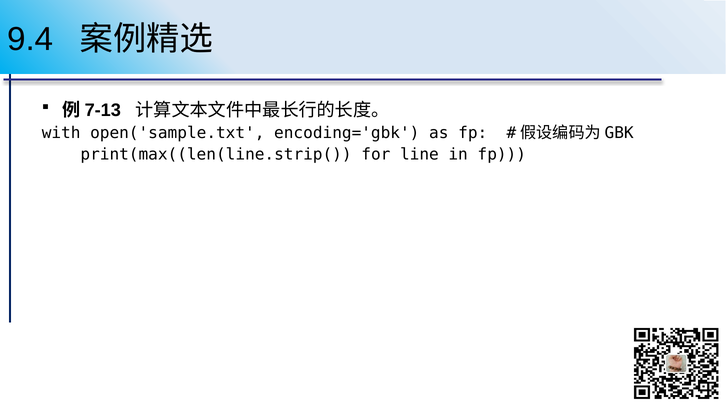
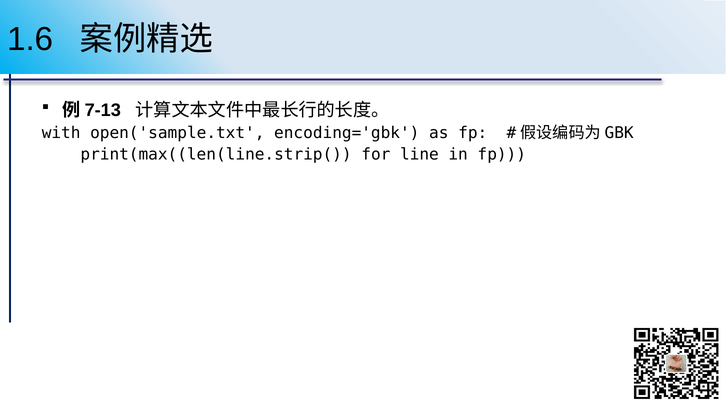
9.4: 9.4 -> 1.6
